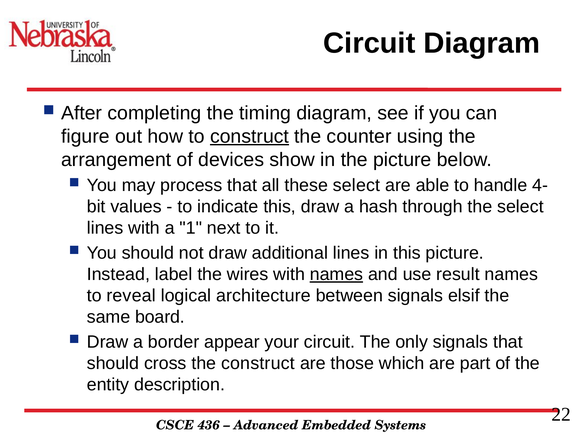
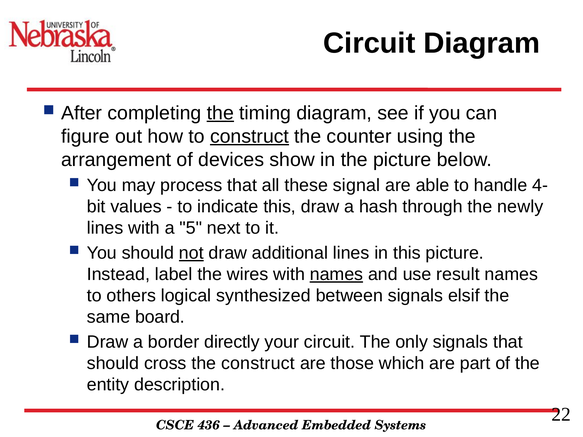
the at (220, 113) underline: none -> present
these select: select -> signal
the select: select -> newly
1: 1 -> 5
not underline: none -> present
reveal: reveal -> others
architecture: architecture -> synthesized
appear: appear -> directly
